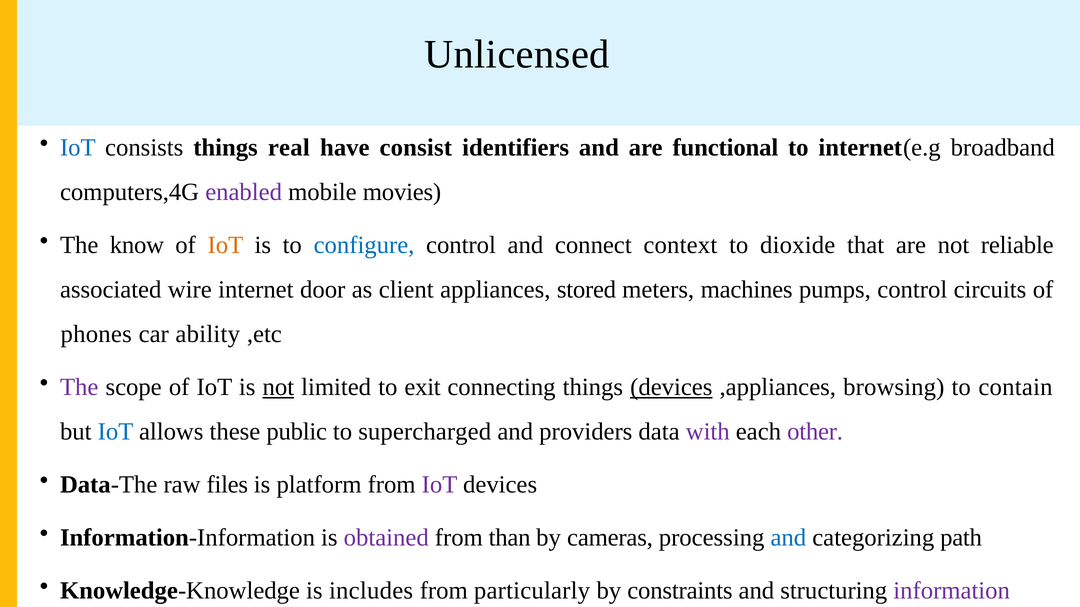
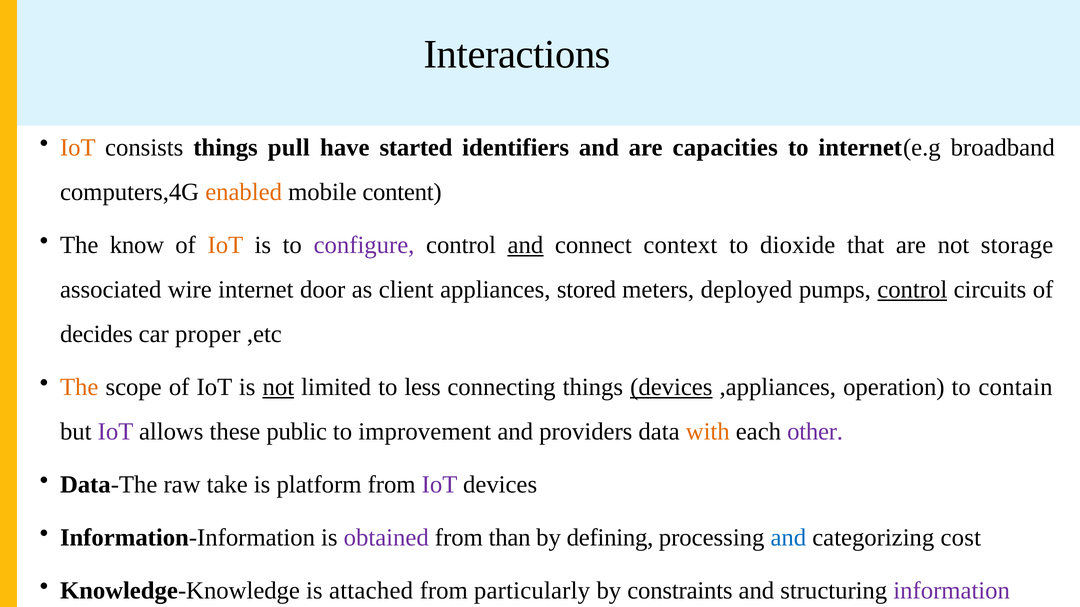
Unlicensed: Unlicensed -> Interactions
IoT at (78, 148) colour: blue -> orange
real: real -> pull
consist: consist -> started
functional: functional -> capacities
enabled colour: purple -> orange
movies: movies -> content
configure colour: blue -> purple
and at (525, 245) underline: none -> present
reliable: reliable -> storage
machines: machines -> deployed
control at (912, 290) underline: none -> present
phones: phones -> decides
ability: ability -> proper
The at (79, 387) colour: purple -> orange
exit: exit -> less
browsing: browsing -> operation
IoT at (115, 432) colour: blue -> purple
supercharged: supercharged -> improvement
with colour: purple -> orange
files: files -> take
cameras: cameras -> defining
path: path -> cost
includes: includes -> attached
